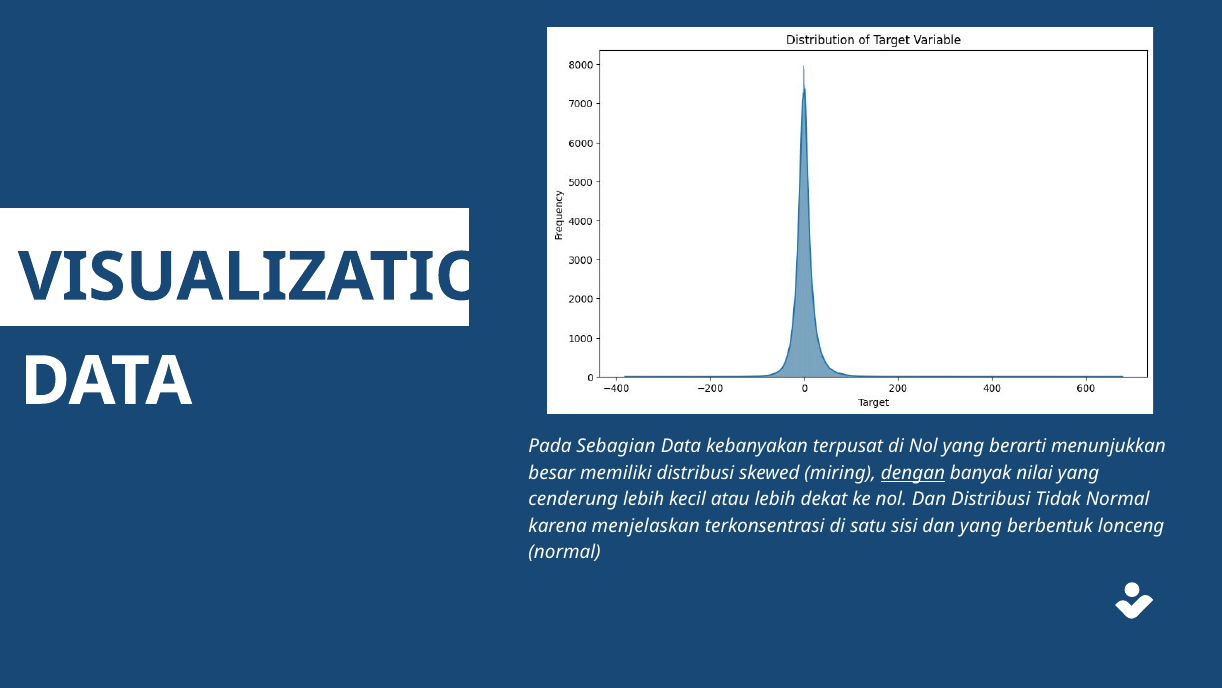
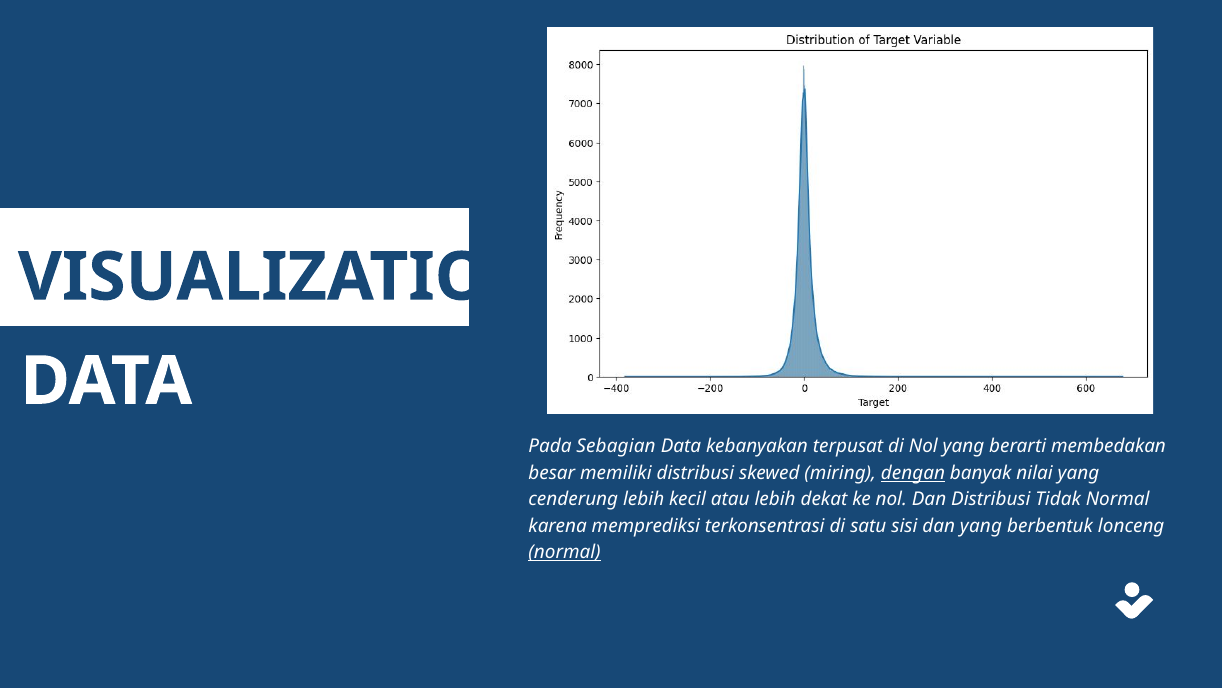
menunjukkan: menunjukkan -> membedakan
menjelaskan: menjelaskan -> memprediksi
normal at (565, 552) underline: none -> present
